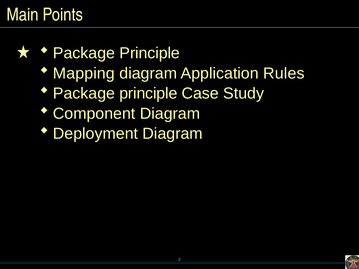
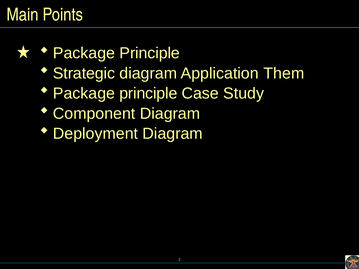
Mapping: Mapping -> Strategic
Rules: Rules -> Them
